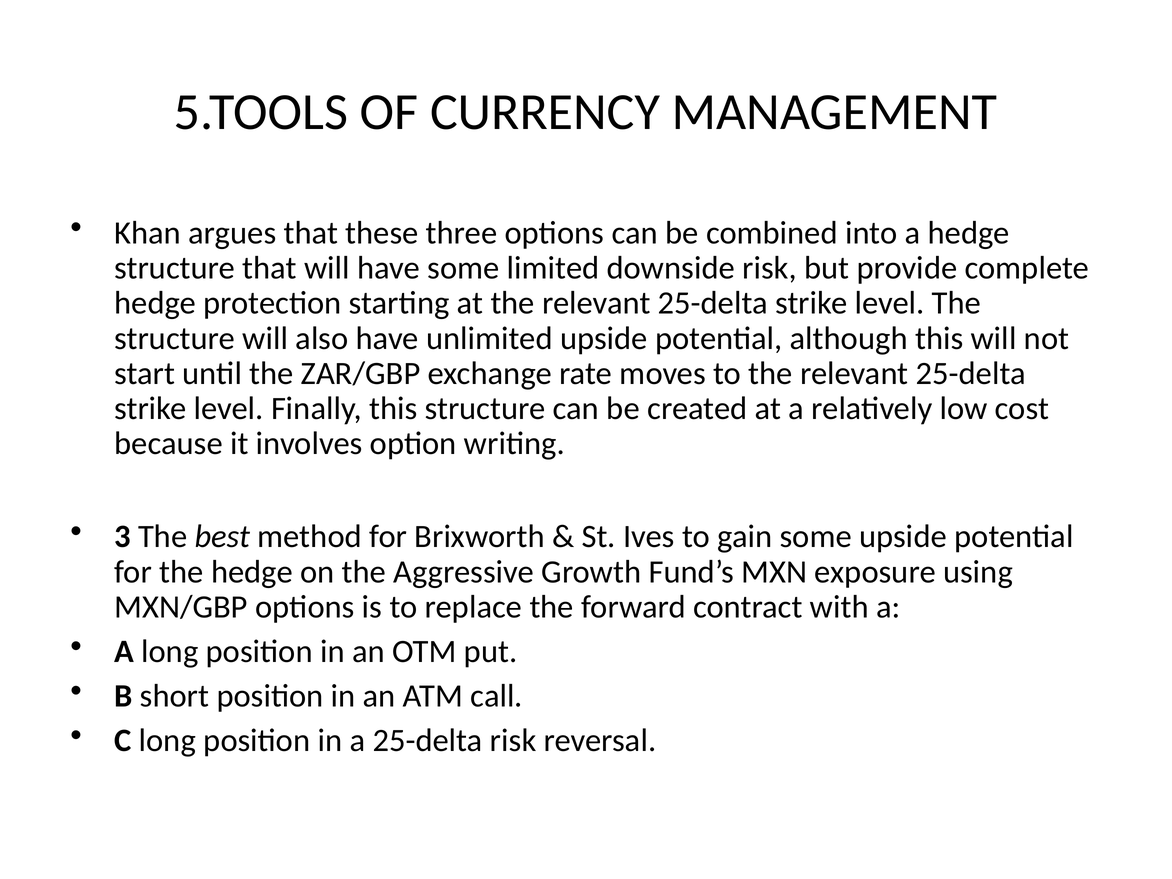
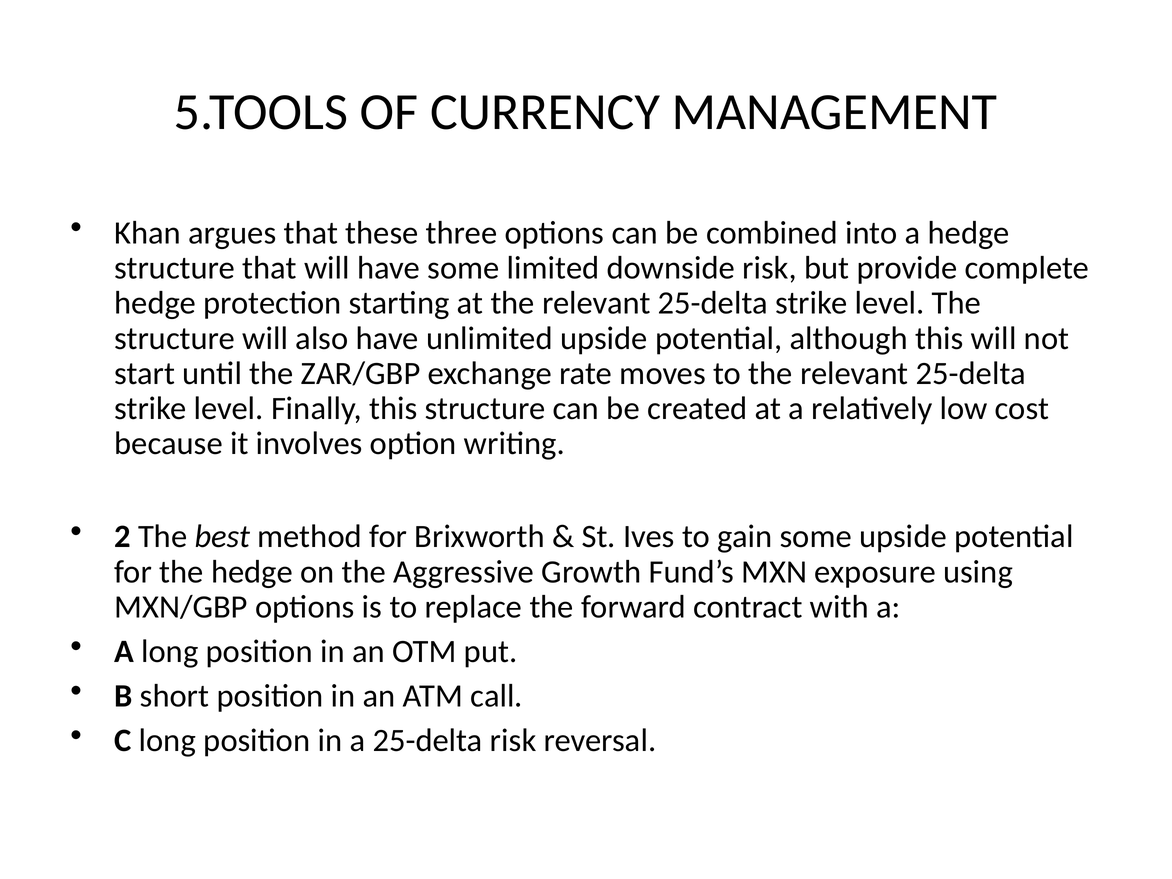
3: 3 -> 2
